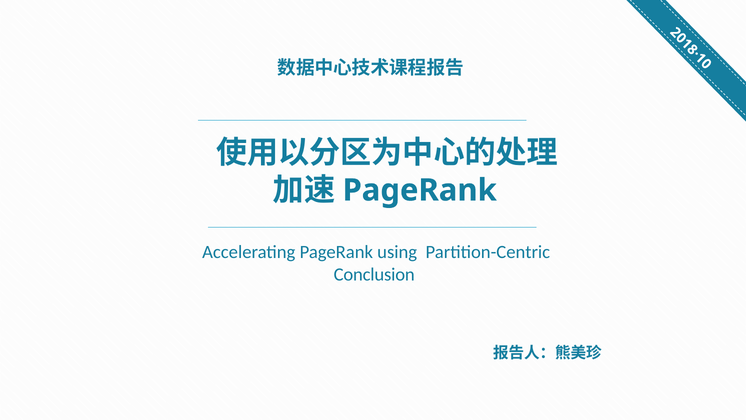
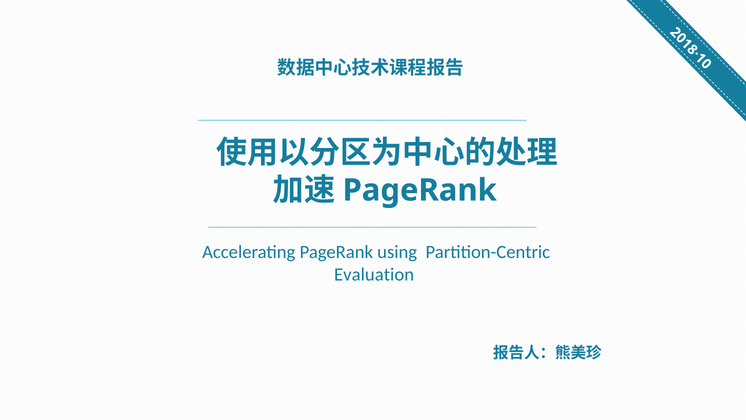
Conclusion: Conclusion -> Evaluation
